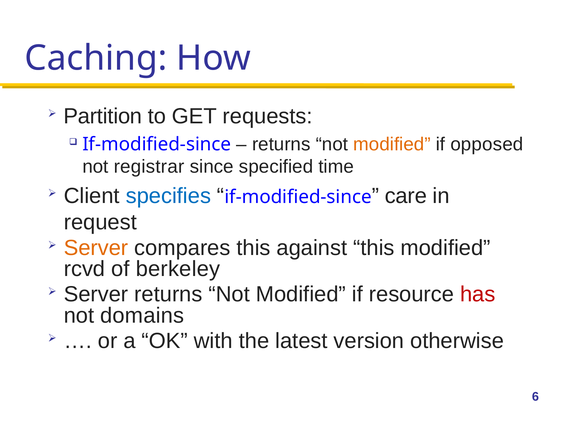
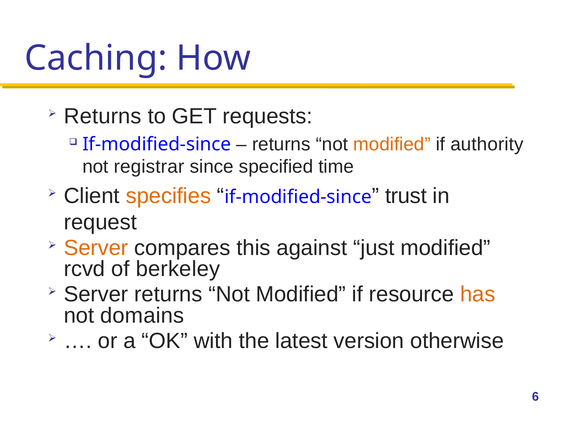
Partition at (103, 116): Partition -> Returns
opposed: opposed -> authority
specifies colour: blue -> orange
care: care -> trust
against this: this -> just
has colour: red -> orange
